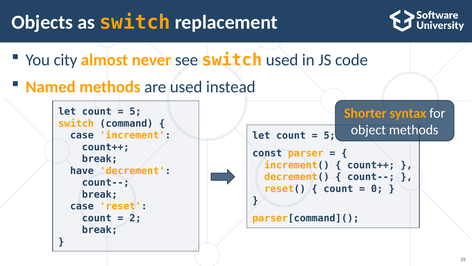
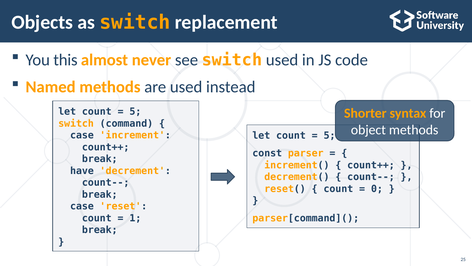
city: city -> this
2: 2 -> 1
